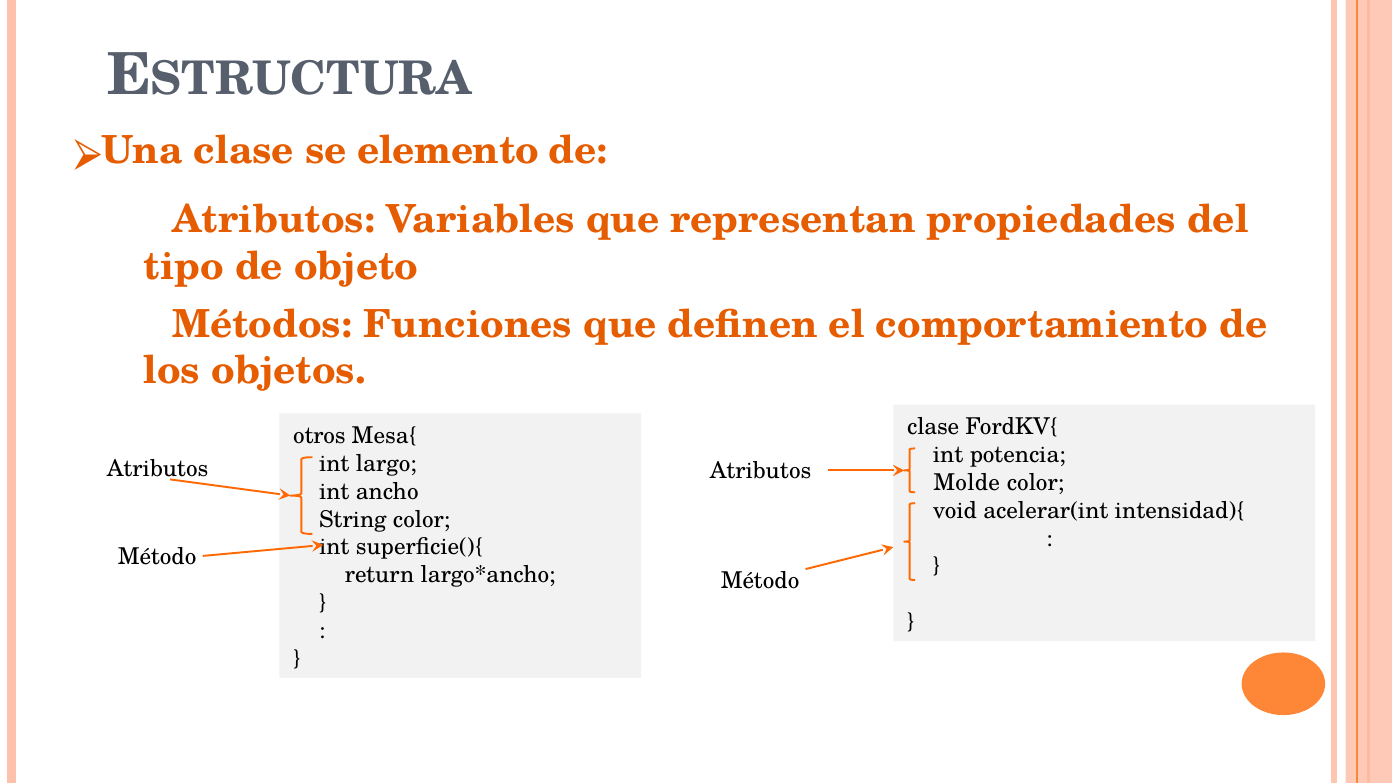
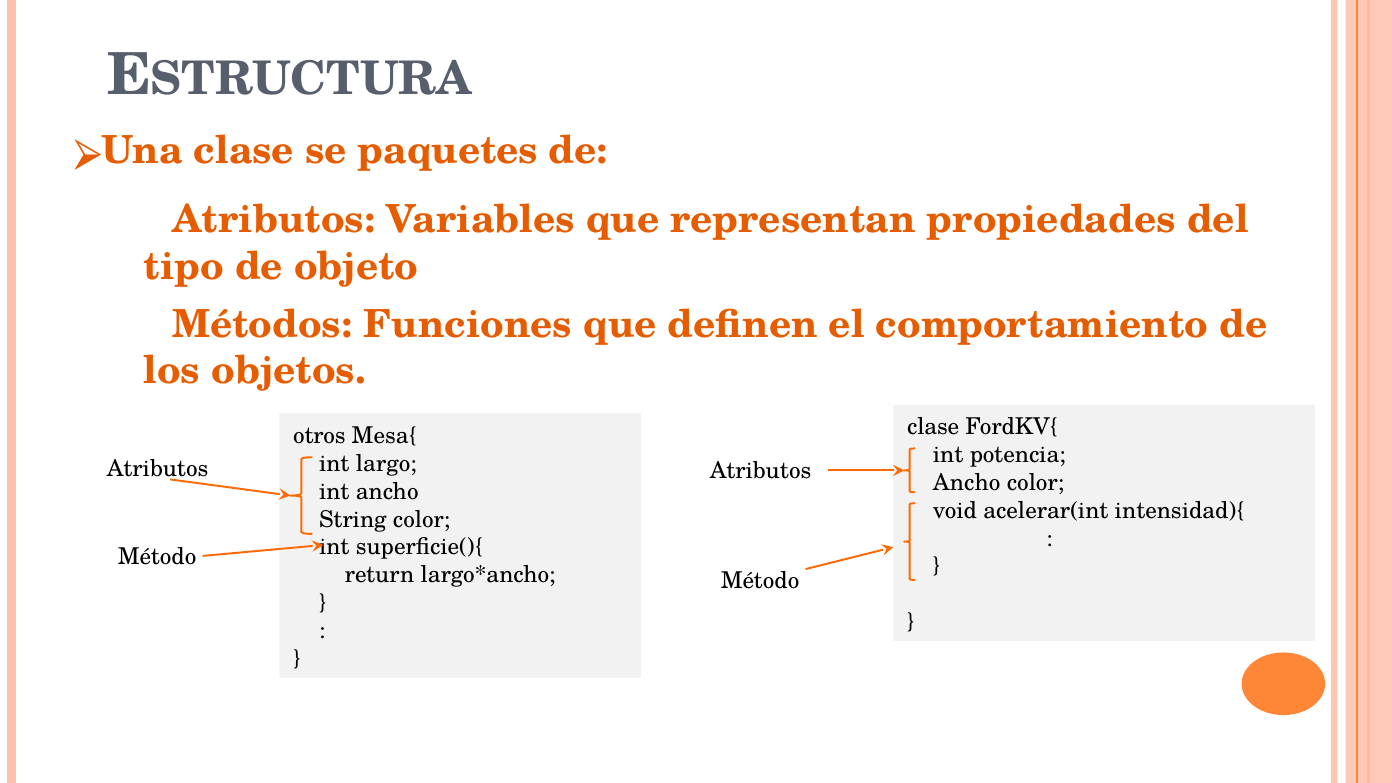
elemento: elemento -> paquetes
Molde at (967, 483): Molde -> Ancho
